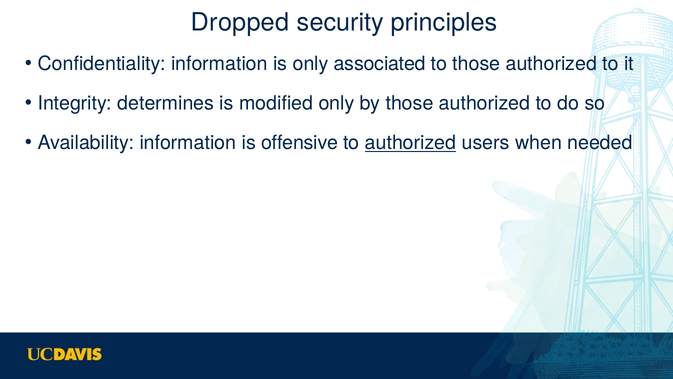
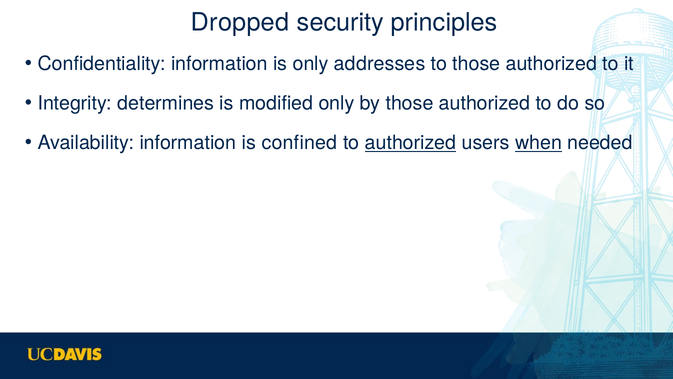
associated: associated -> addresses
offensive: offensive -> confined
when underline: none -> present
